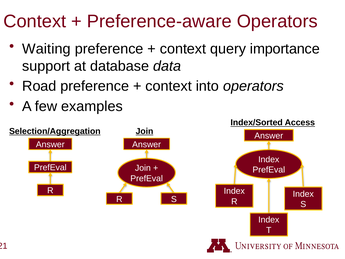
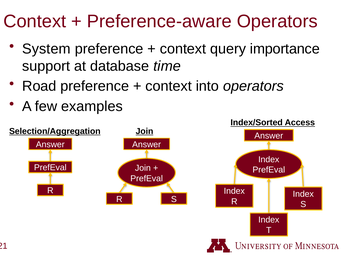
Waiting: Waiting -> System
data: data -> time
